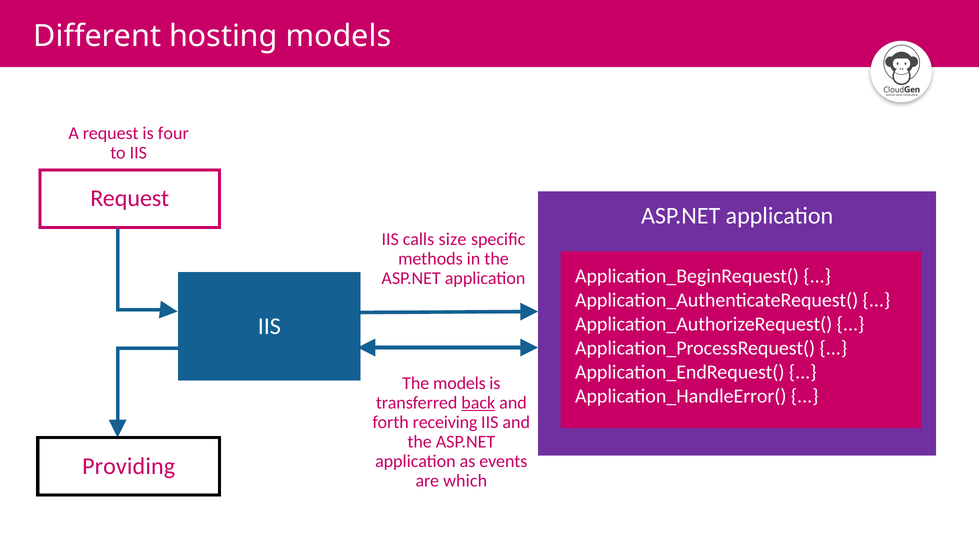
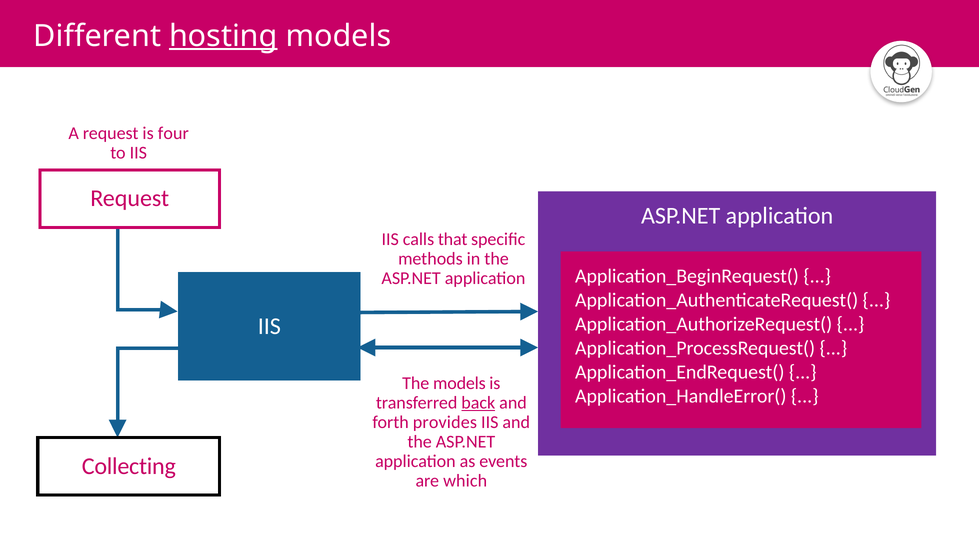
hosting underline: none -> present
size: size -> that
receiving: receiving -> provides
Providing: Providing -> Collecting
